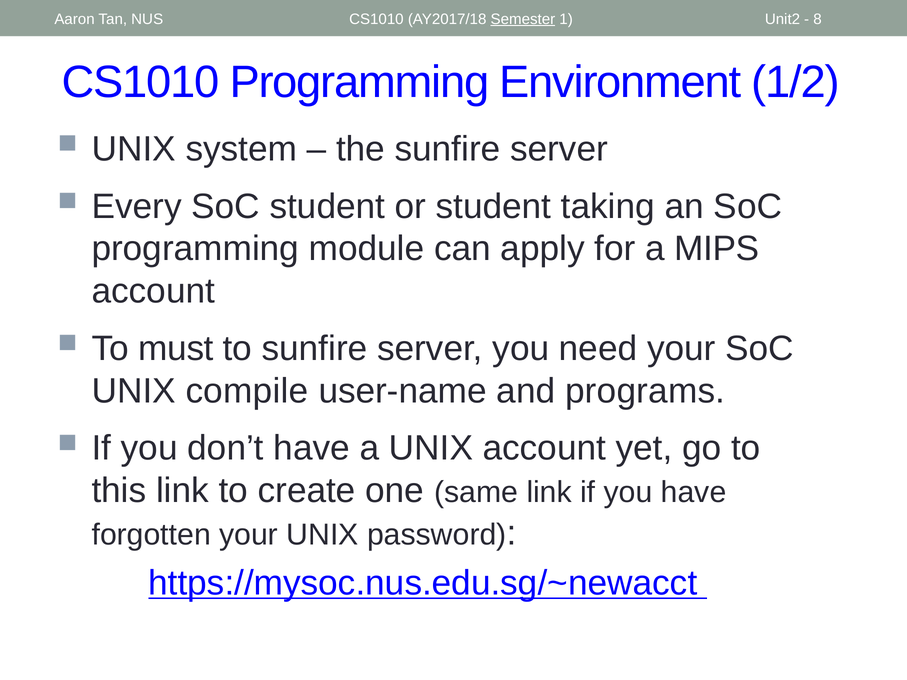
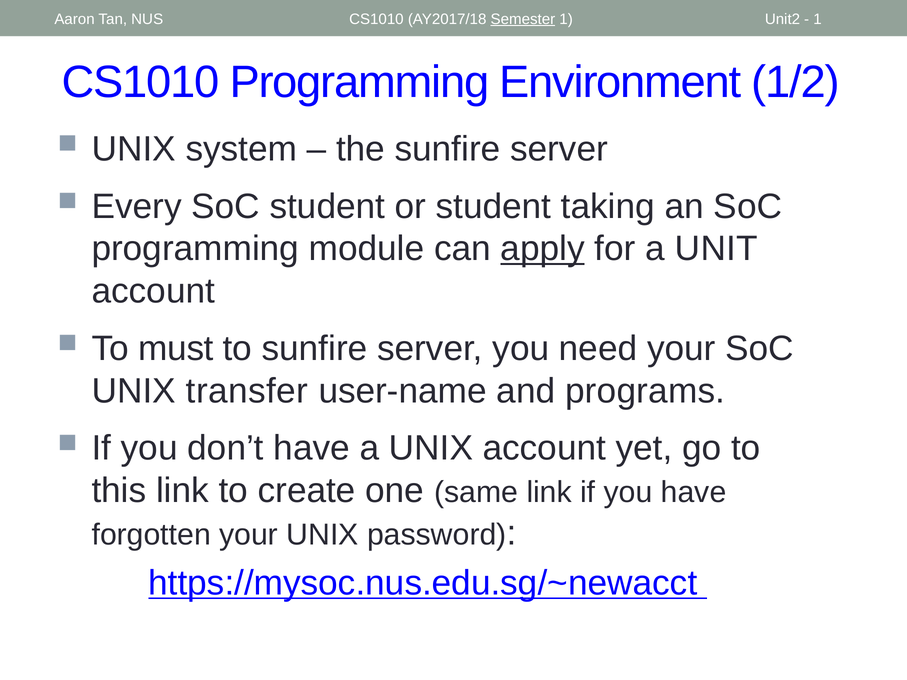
8 at (817, 19): 8 -> 1
apply underline: none -> present
MIPS: MIPS -> UNIT
compile: compile -> transfer
